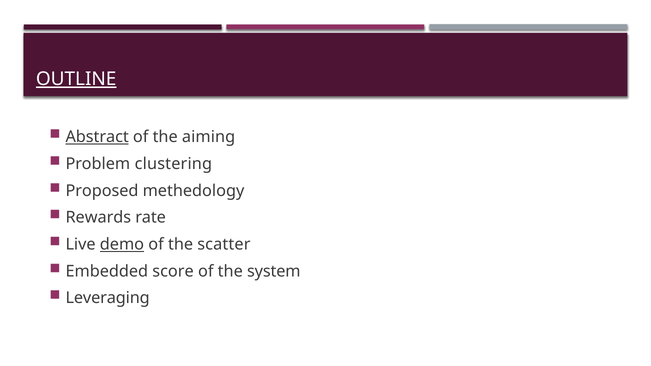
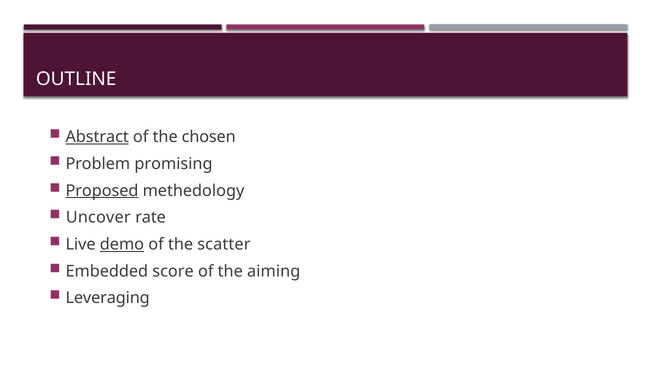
OUTLINE underline: present -> none
aiming: aiming -> chosen
clustering: clustering -> promising
Proposed underline: none -> present
Rewards: Rewards -> Uncover
system: system -> aiming
